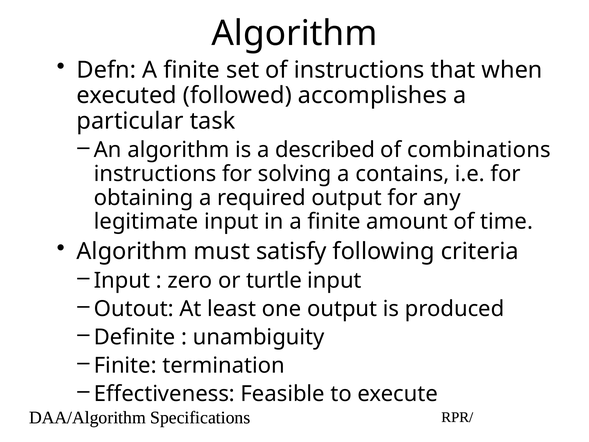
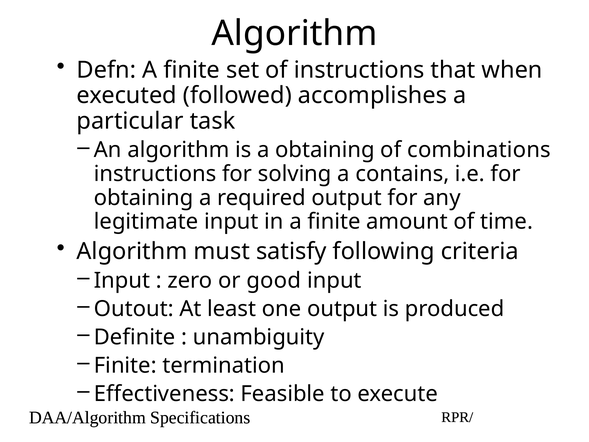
a described: described -> obtaining
turtle: turtle -> good
